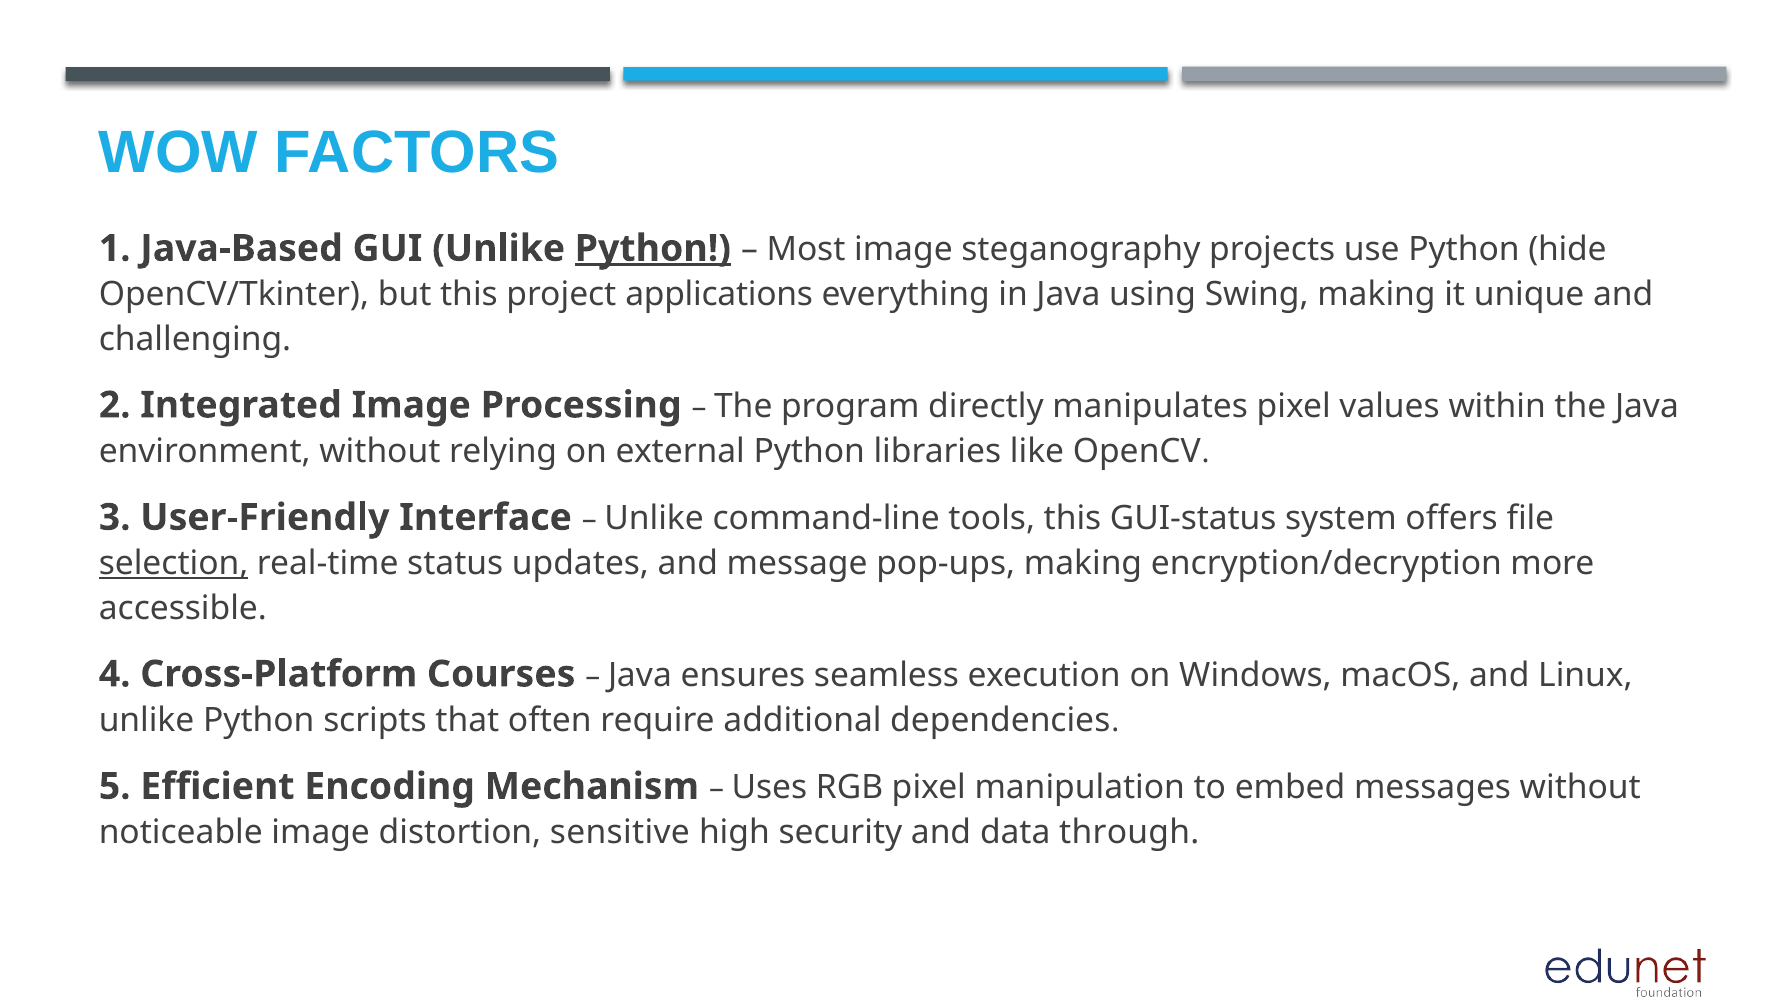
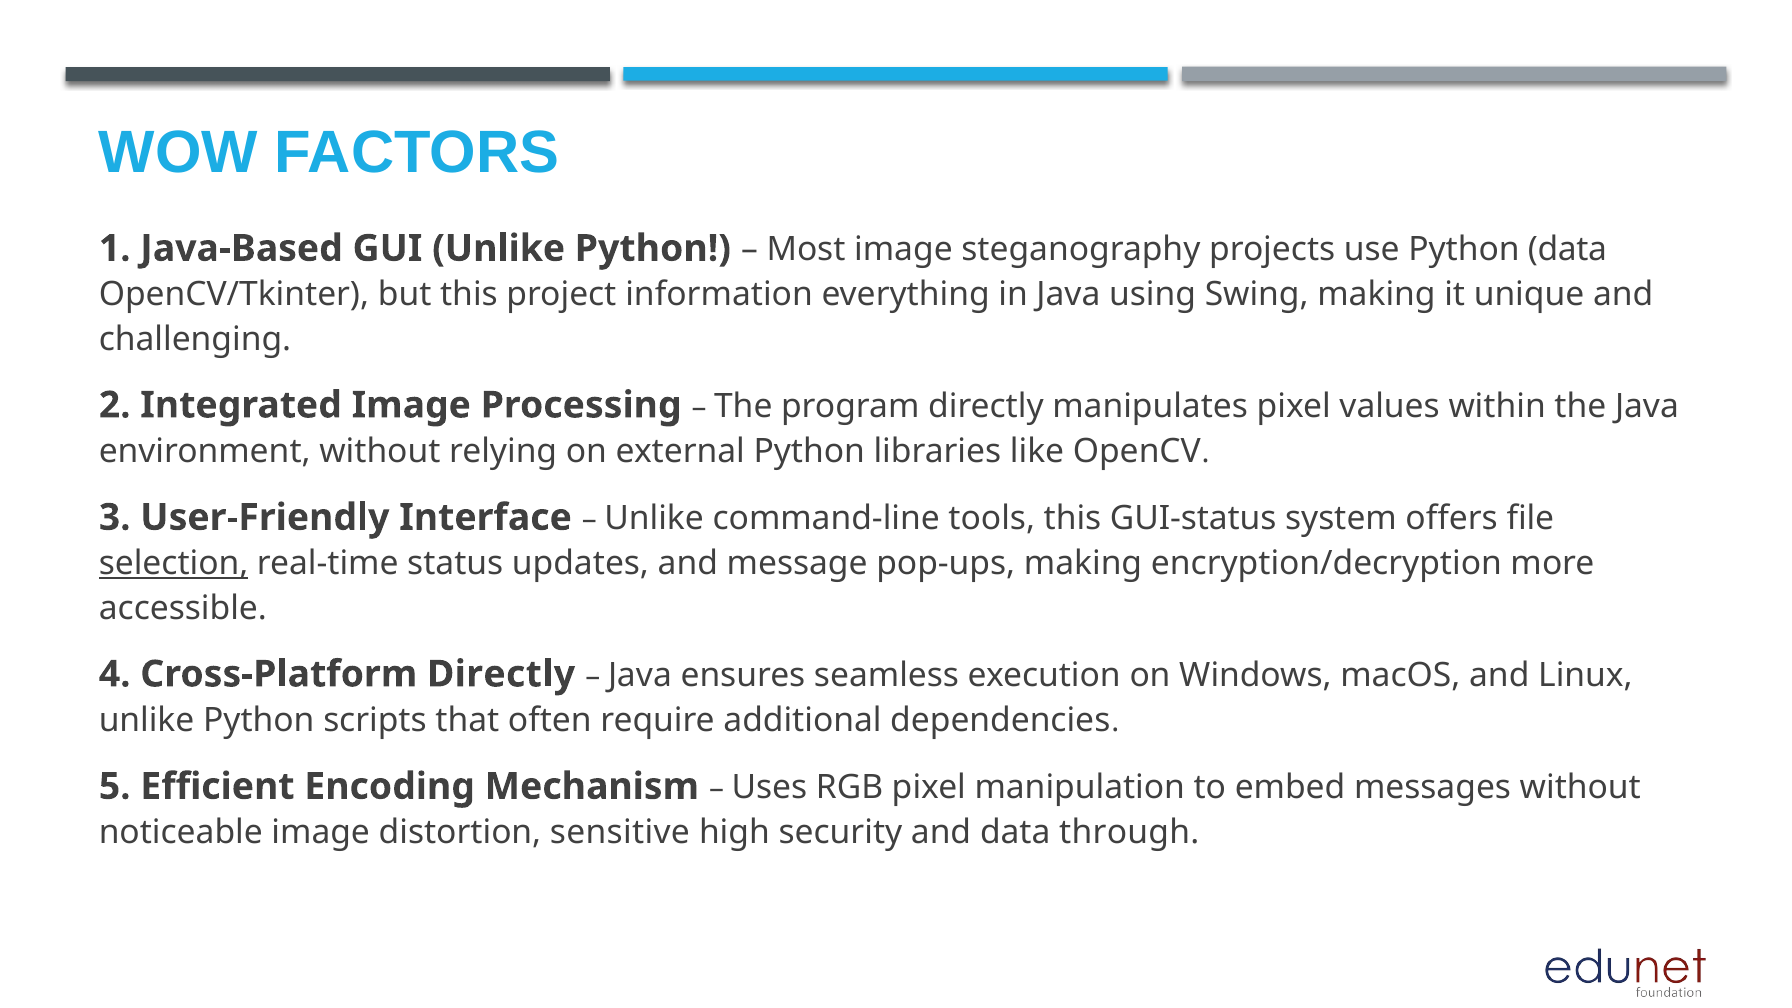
Python at (653, 248) underline: present -> none
Python hide: hide -> data
applications: applications -> information
Cross-Platform Courses: Courses -> Directly
